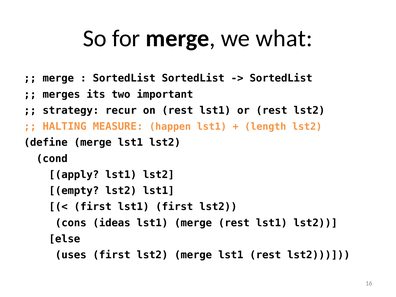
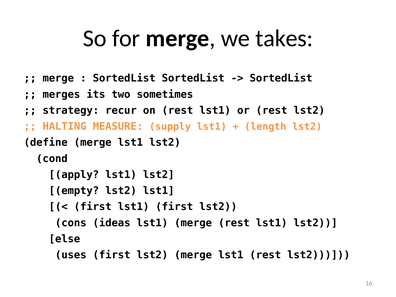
what: what -> takes
important: important -> sometimes
happen: happen -> supply
